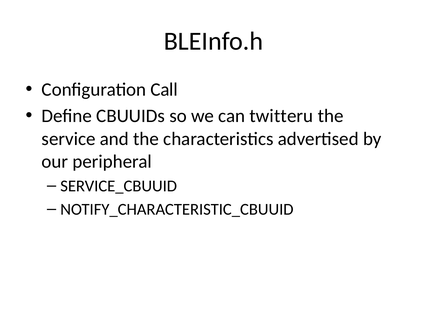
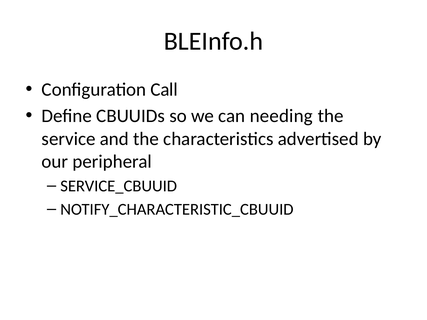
twitteru: twitteru -> needing
